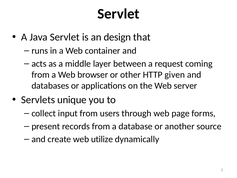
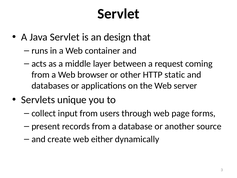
given: given -> static
utilize: utilize -> either
